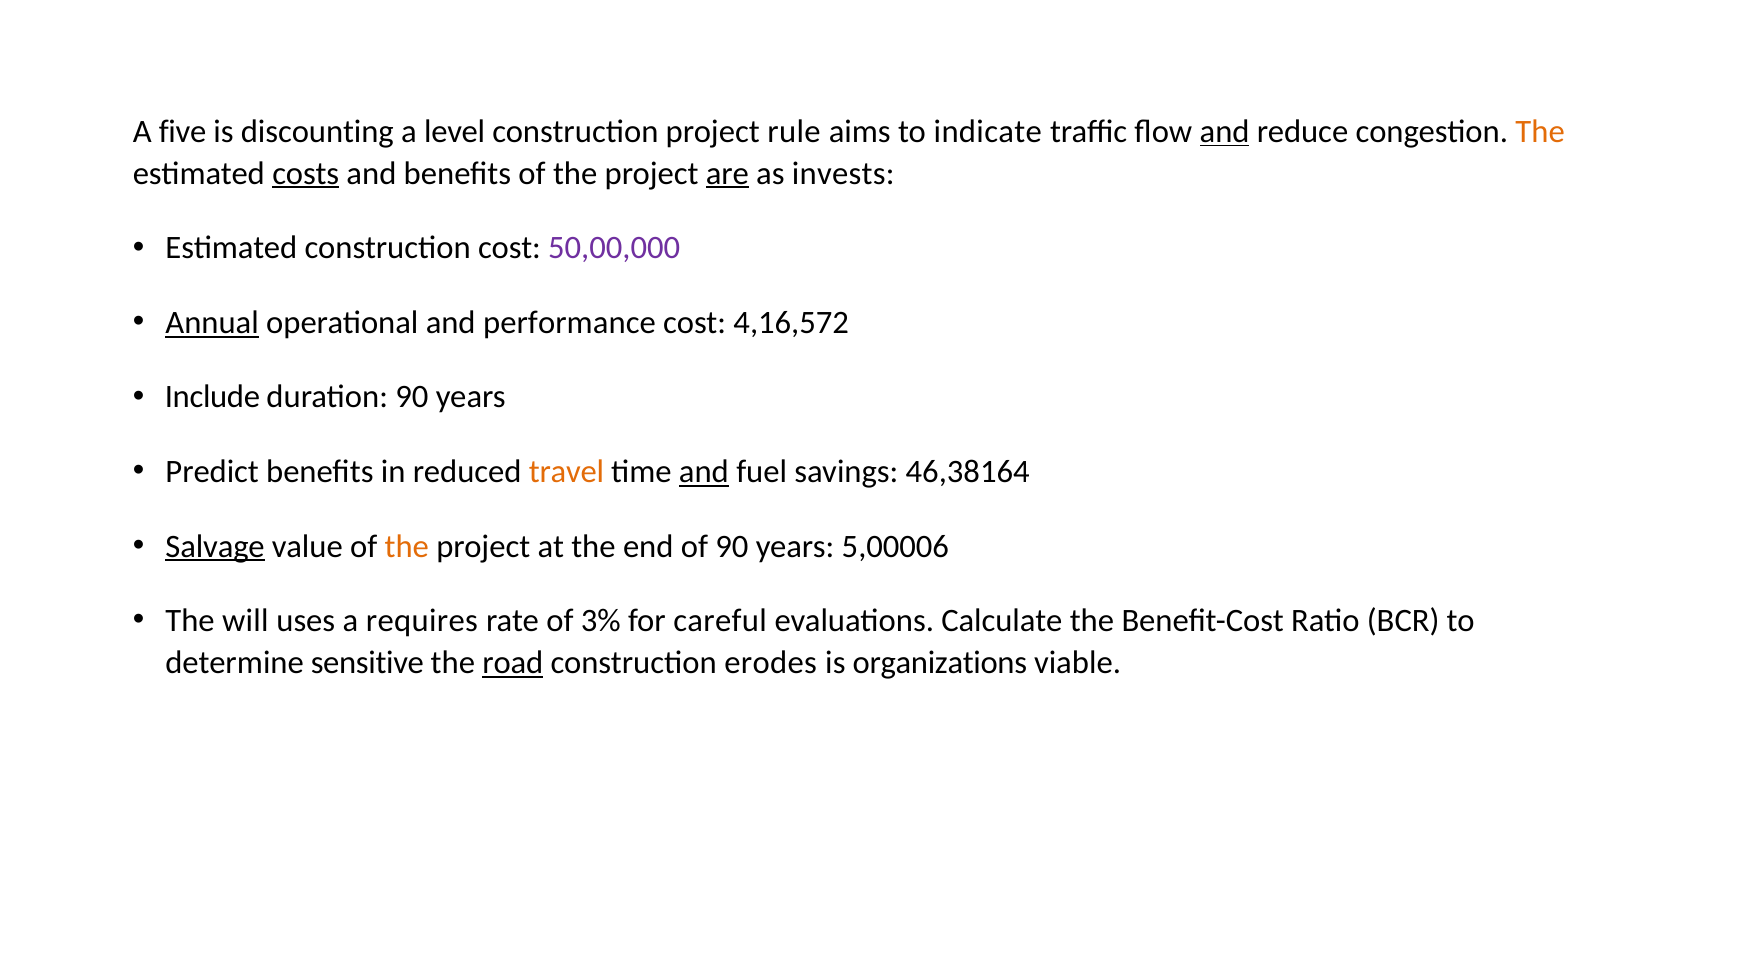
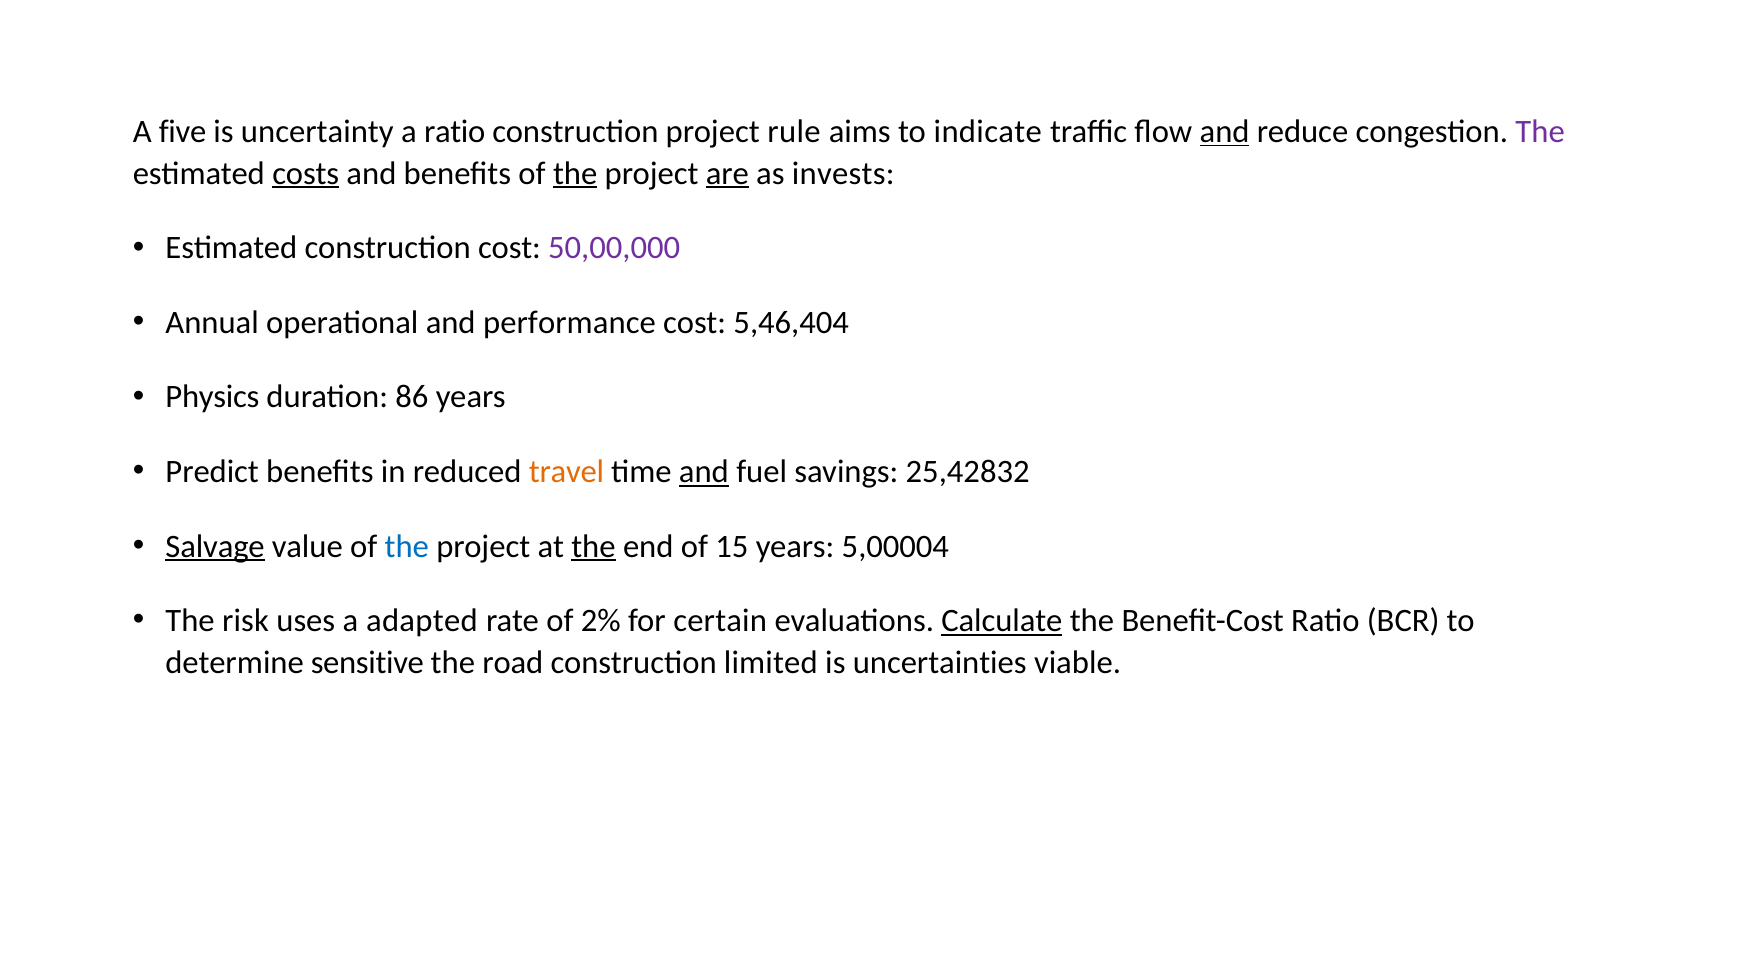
discounting: discounting -> uncertainty
a level: level -> ratio
The at (1540, 131) colour: orange -> purple
the at (575, 173) underline: none -> present
Annual underline: present -> none
4,16,572: 4,16,572 -> 5,46,404
Include: Include -> Physics
duration 90: 90 -> 86
46,38164: 46,38164 -> 25,42832
the at (407, 546) colour: orange -> blue
the at (593, 546) underline: none -> present
of 90: 90 -> 15
5,00006: 5,00006 -> 5,00004
will: will -> risk
requires: requires -> adapted
3%: 3% -> 2%
careful: careful -> certain
Calculate underline: none -> present
road underline: present -> none
erodes: erodes -> limited
organizations: organizations -> uncertainties
